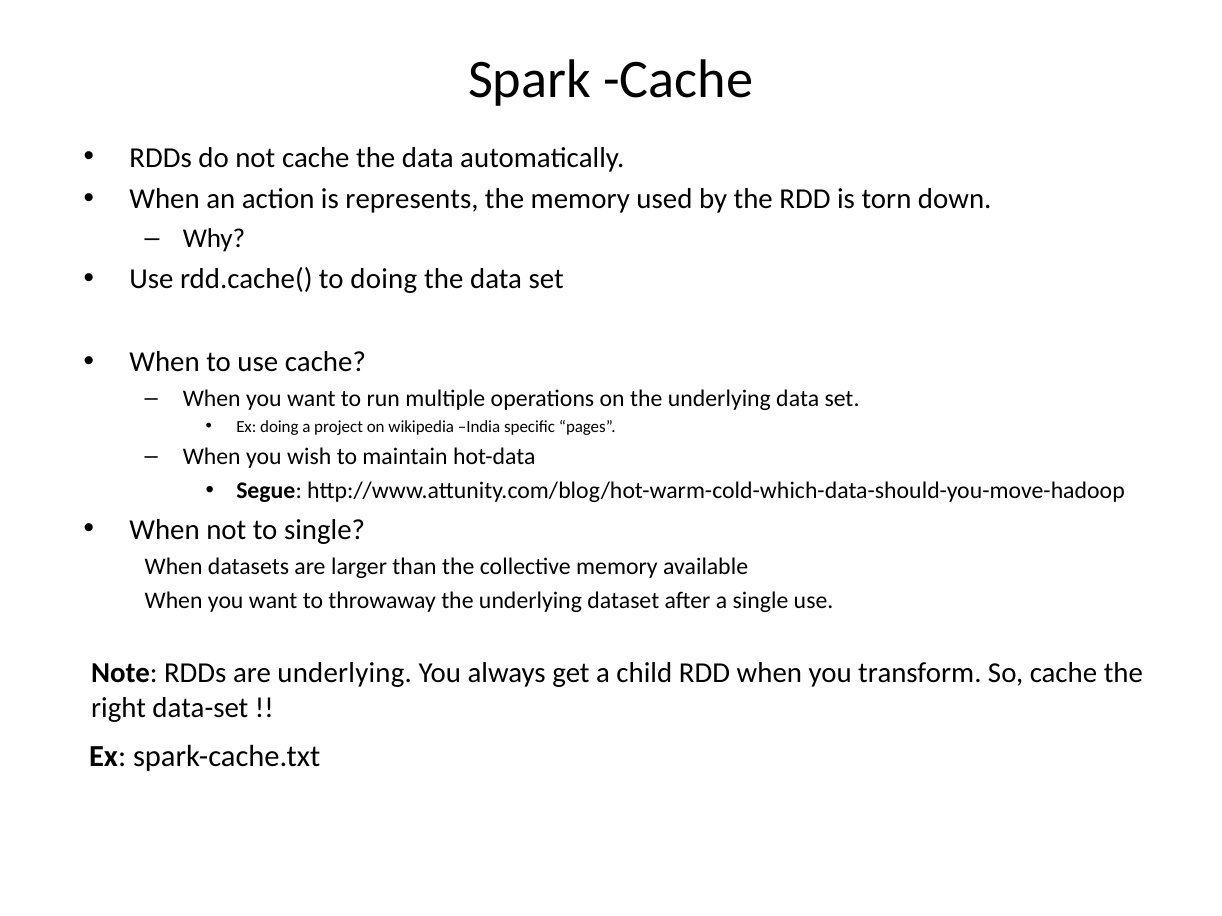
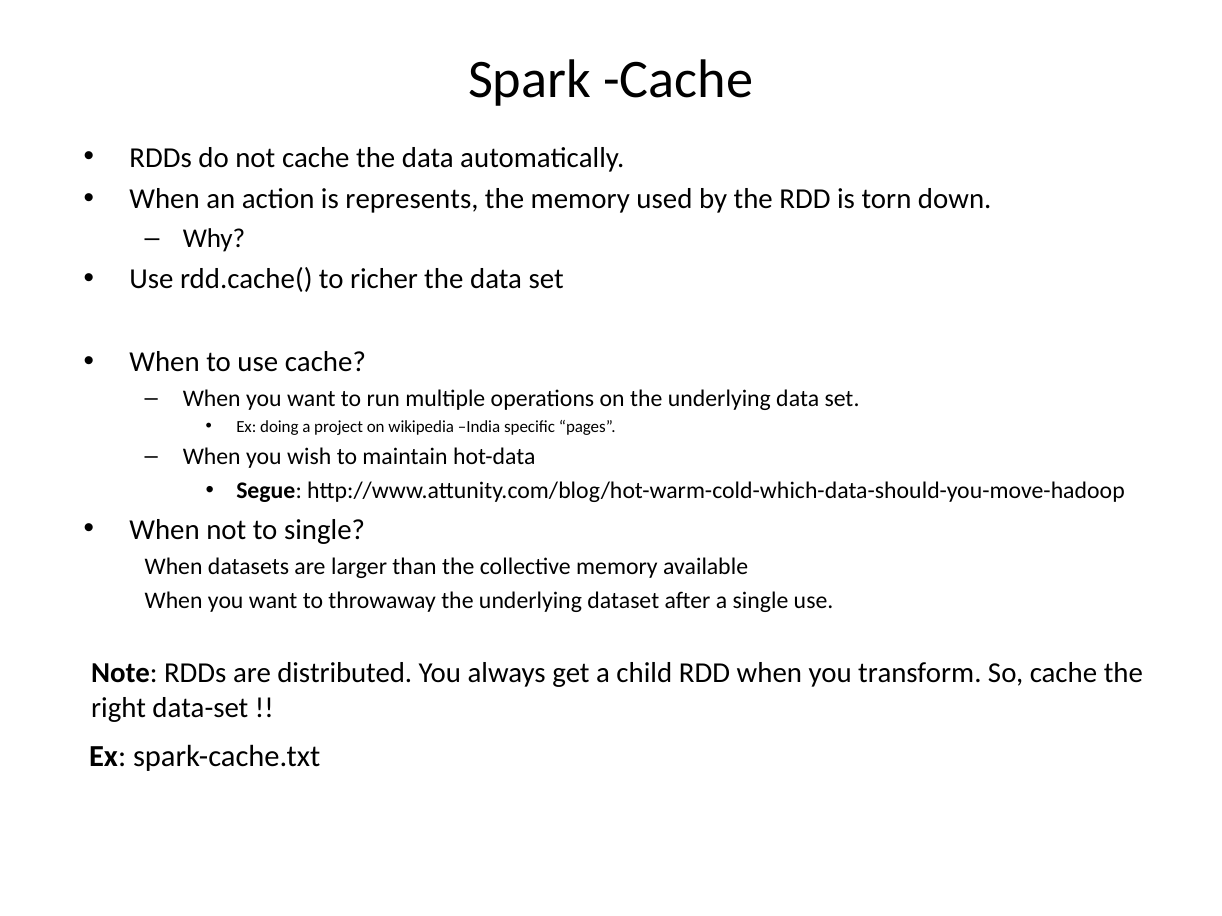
to doing: doing -> richer
are underlying: underlying -> distributed
